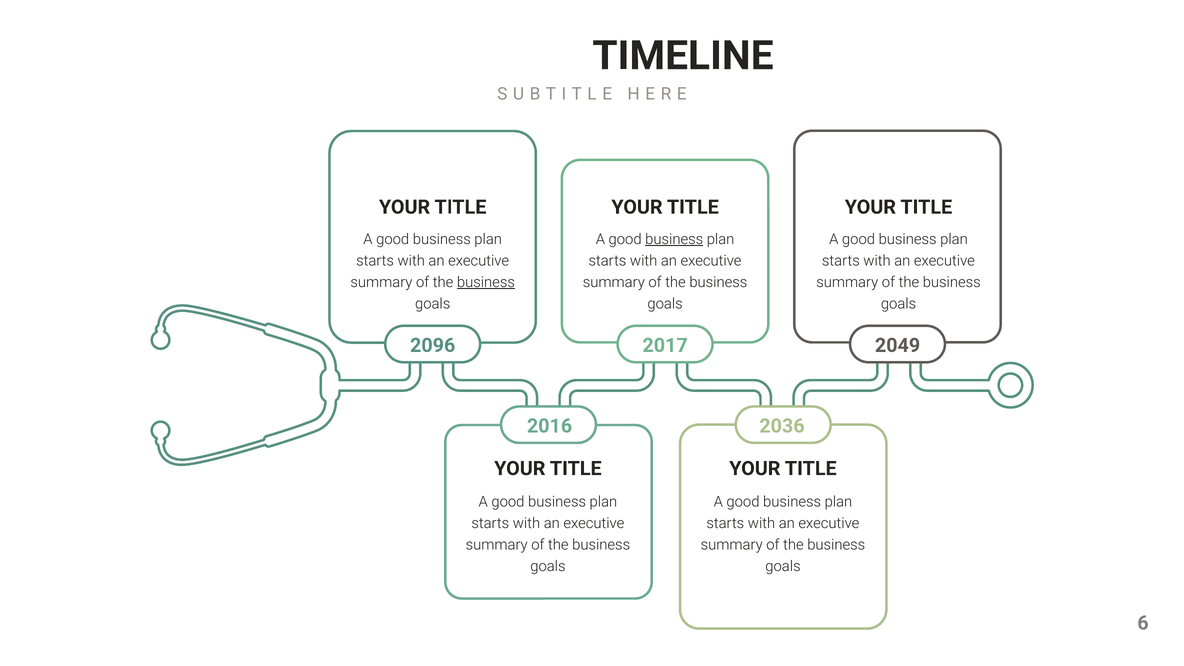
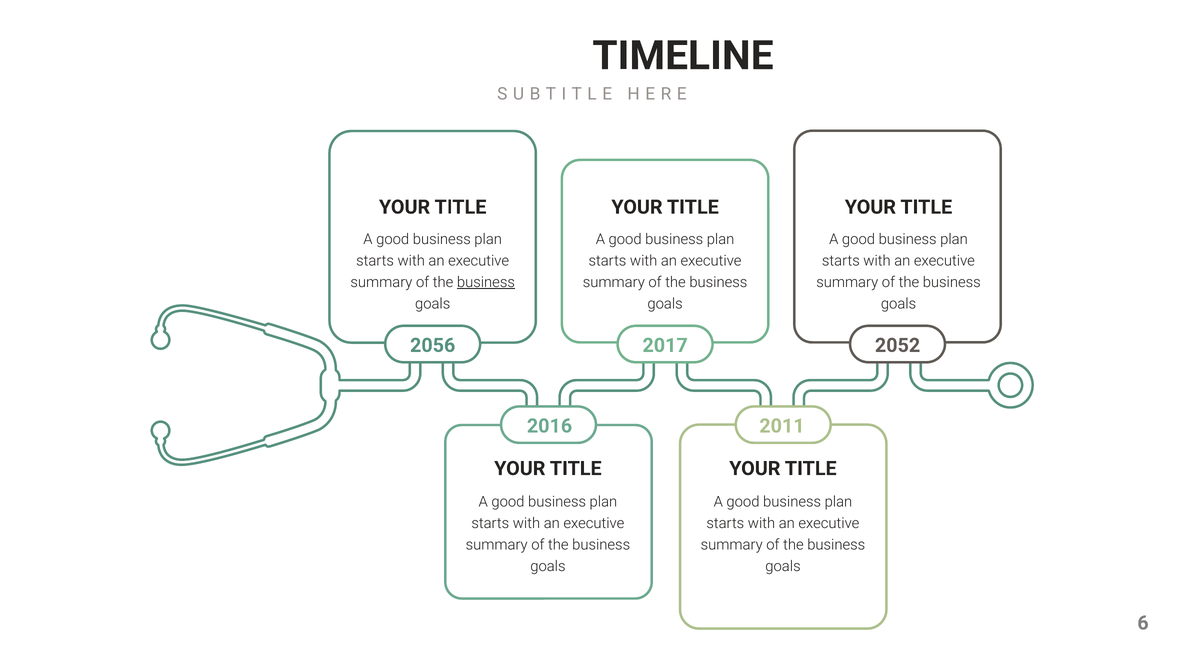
business at (674, 239) underline: present -> none
2096: 2096 -> 2056
2049: 2049 -> 2052
2036: 2036 -> 2011
